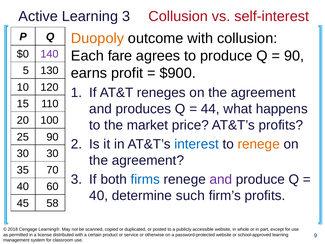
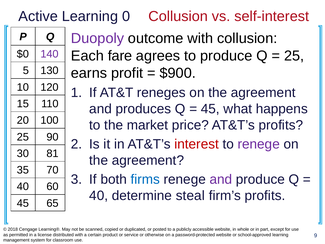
Learning 3: 3 -> 0
Duopoly colour: orange -> purple
90 at (294, 56): 90 -> 25
44 at (210, 109): 44 -> 45
interest colour: blue -> red
renege at (259, 144) colour: orange -> purple
30 30: 30 -> 81
such: such -> steal
58: 58 -> 65
